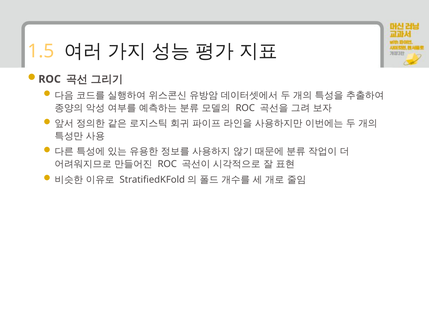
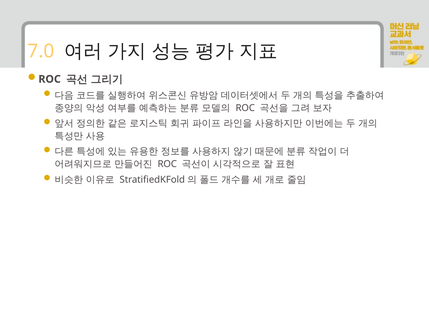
1.5: 1.5 -> 7.0
